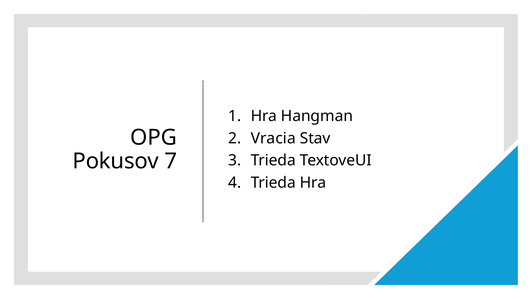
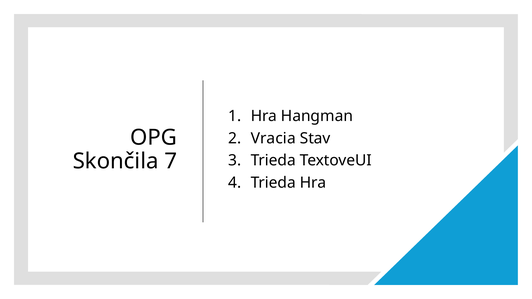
Pokusov: Pokusov -> Skončila
